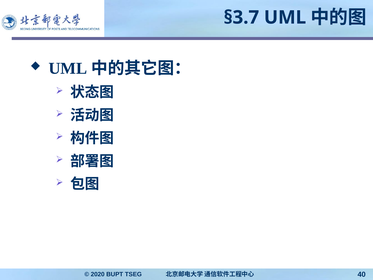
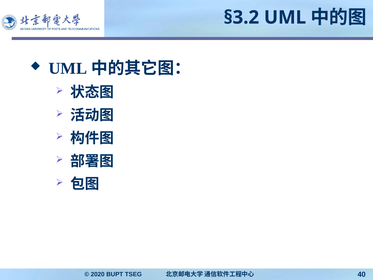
§3.7: §3.7 -> §3.2
